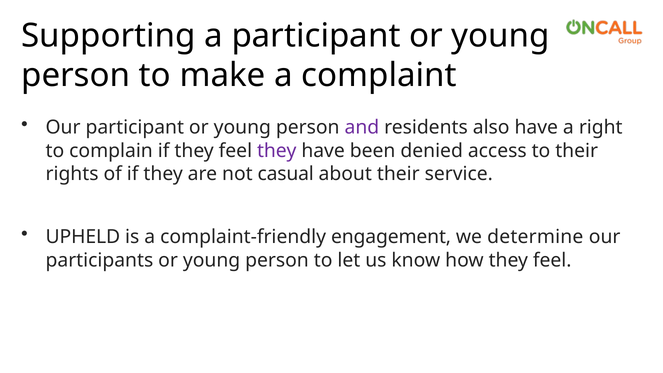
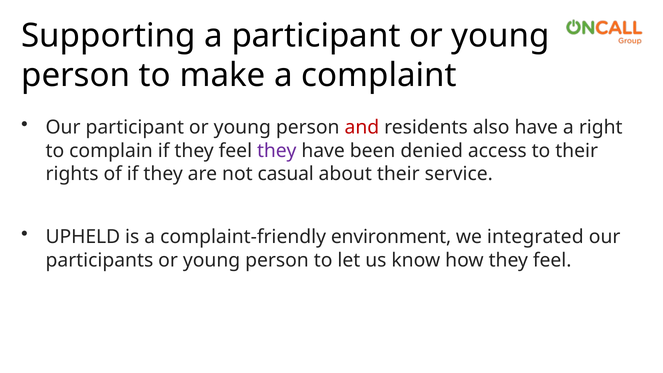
and colour: purple -> red
engagement: engagement -> environment
determine: determine -> integrated
